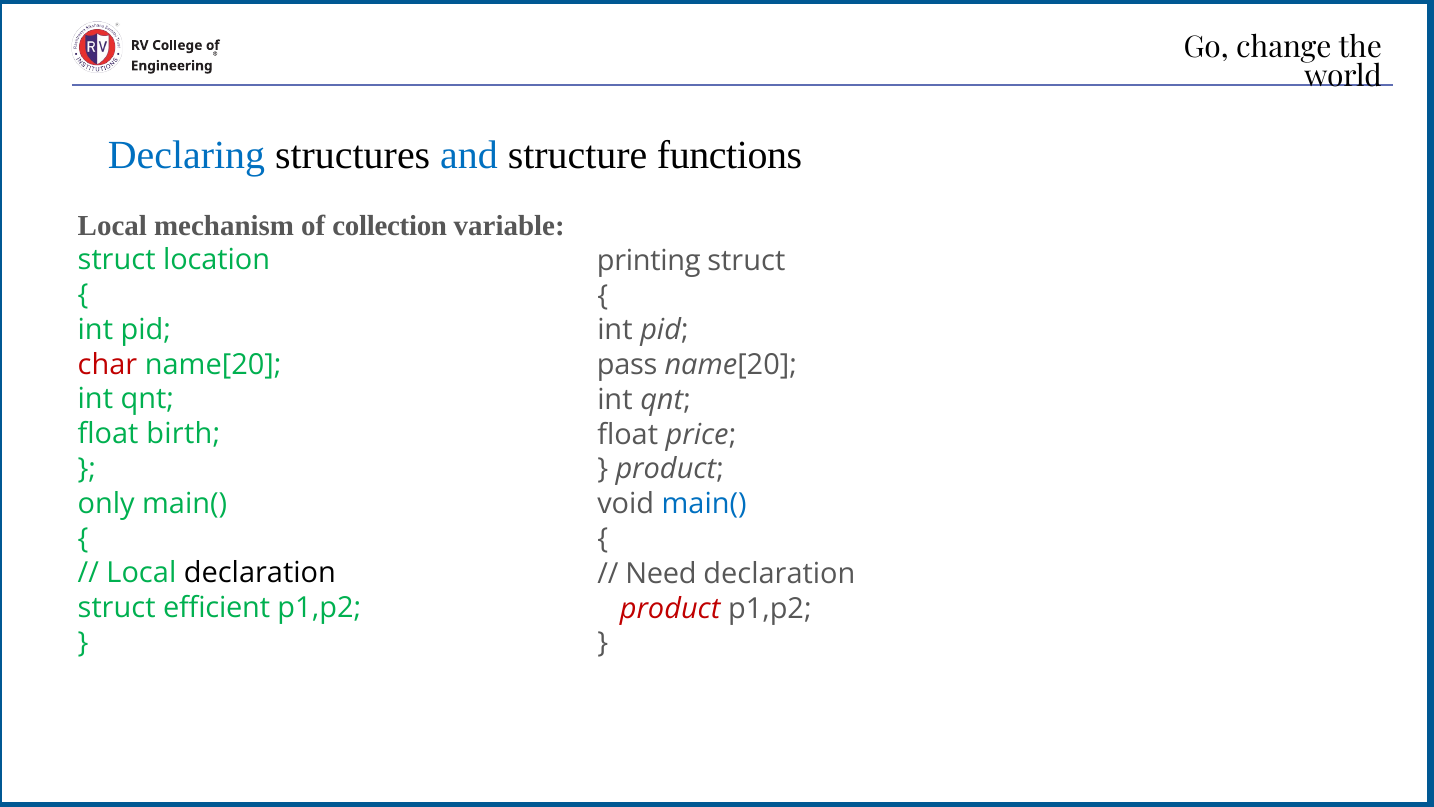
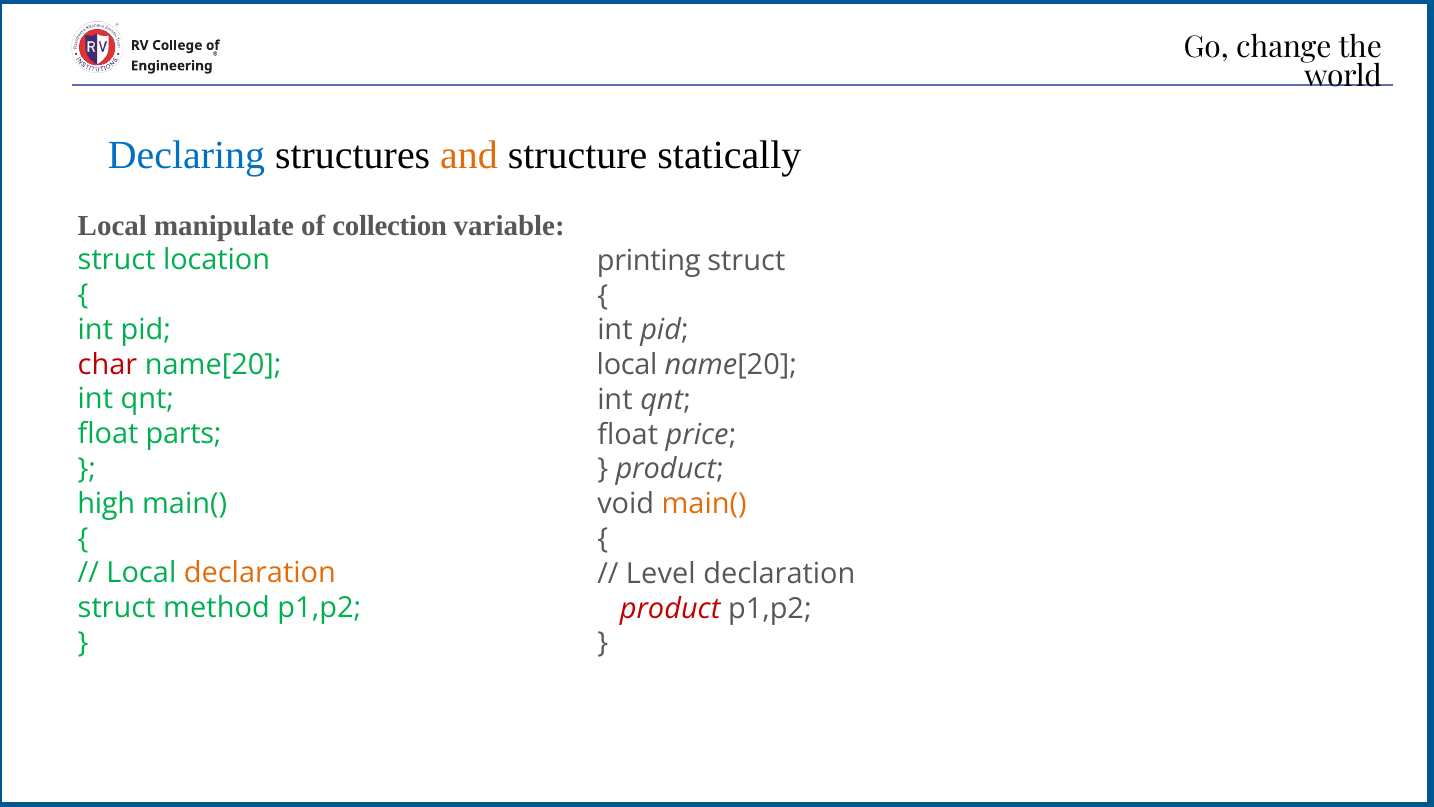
and colour: blue -> orange
functions: functions -> statically
mechanism: mechanism -> manipulate
pass at (627, 365): pass -> local
birth: birth -> parts
only: only -> high
main( at (704, 504) colour: blue -> orange
declaration at (260, 573) colour: black -> orange
Need: Need -> Level
efficient: efficient -> method
